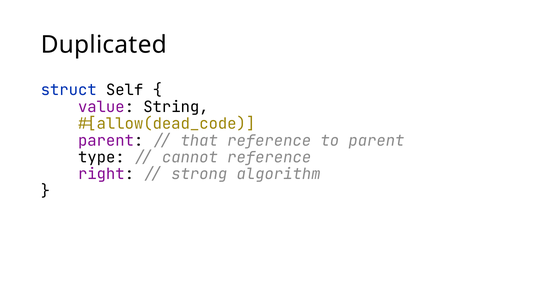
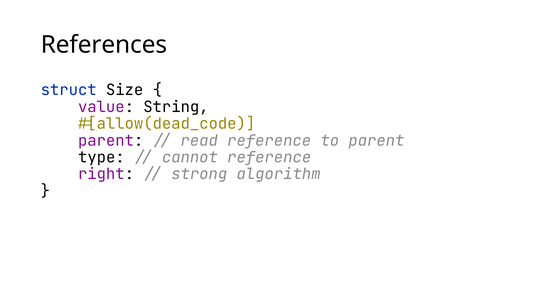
Duplicated: Duplicated -> References
Self: Self -> Size
that: that -> read
